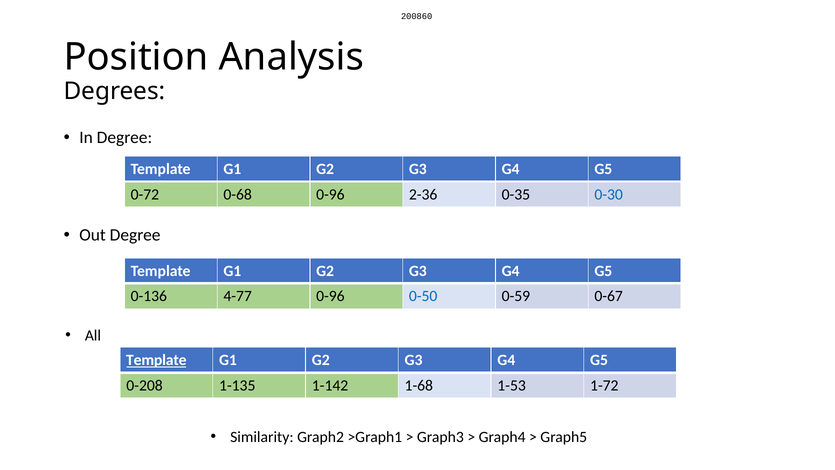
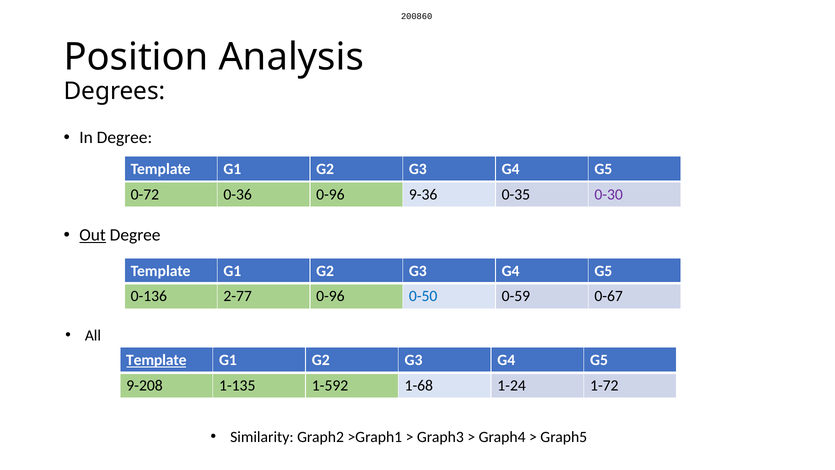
0-68: 0-68 -> 0-36
2-36: 2-36 -> 9-36
0-30 colour: blue -> purple
Out underline: none -> present
4-77: 4-77 -> 2-77
0-208: 0-208 -> 9-208
1-142: 1-142 -> 1-592
1-53: 1-53 -> 1-24
